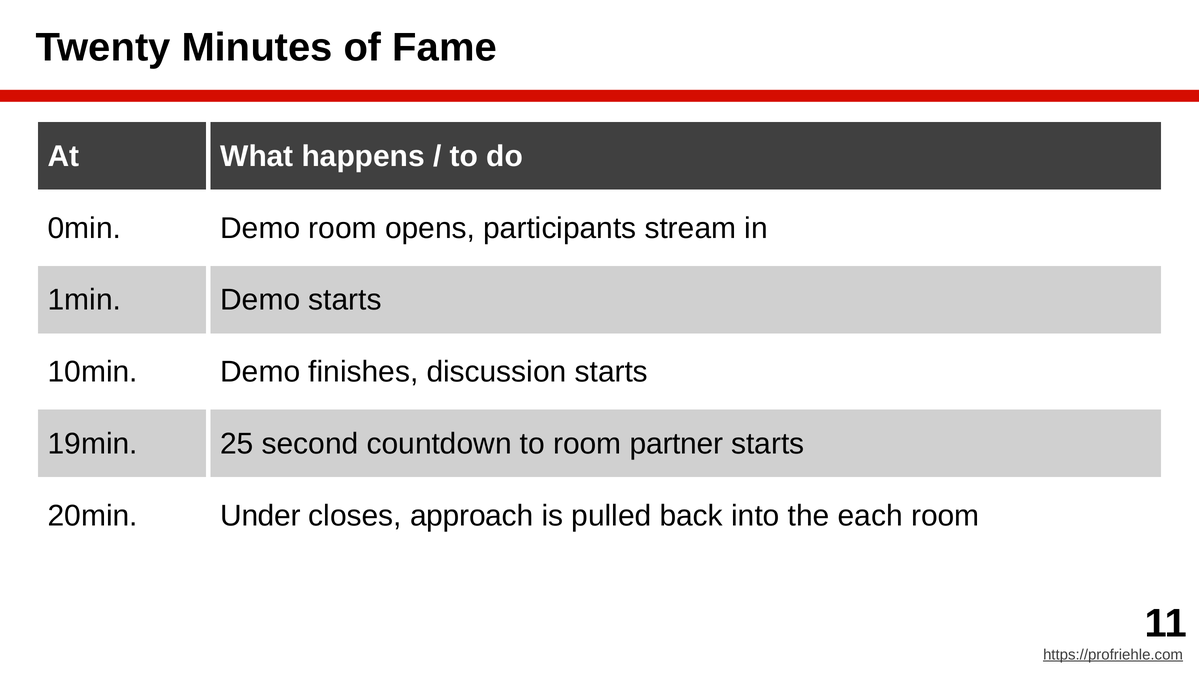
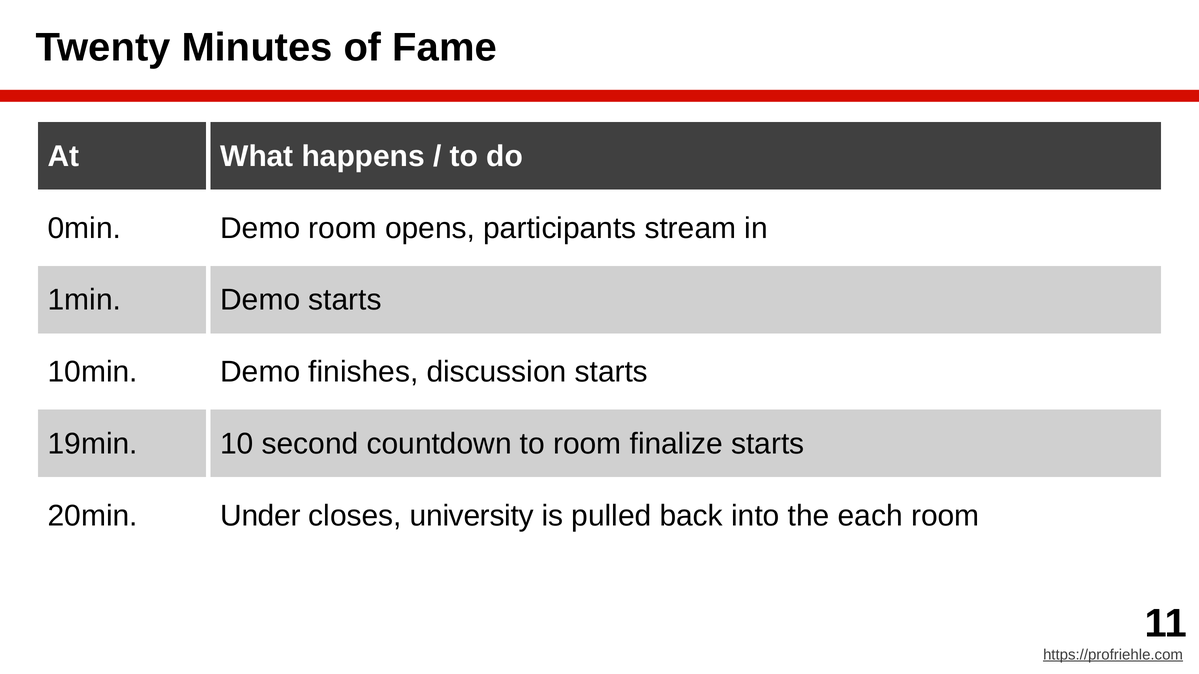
25: 25 -> 10
partner: partner -> finalize
approach: approach -> university
